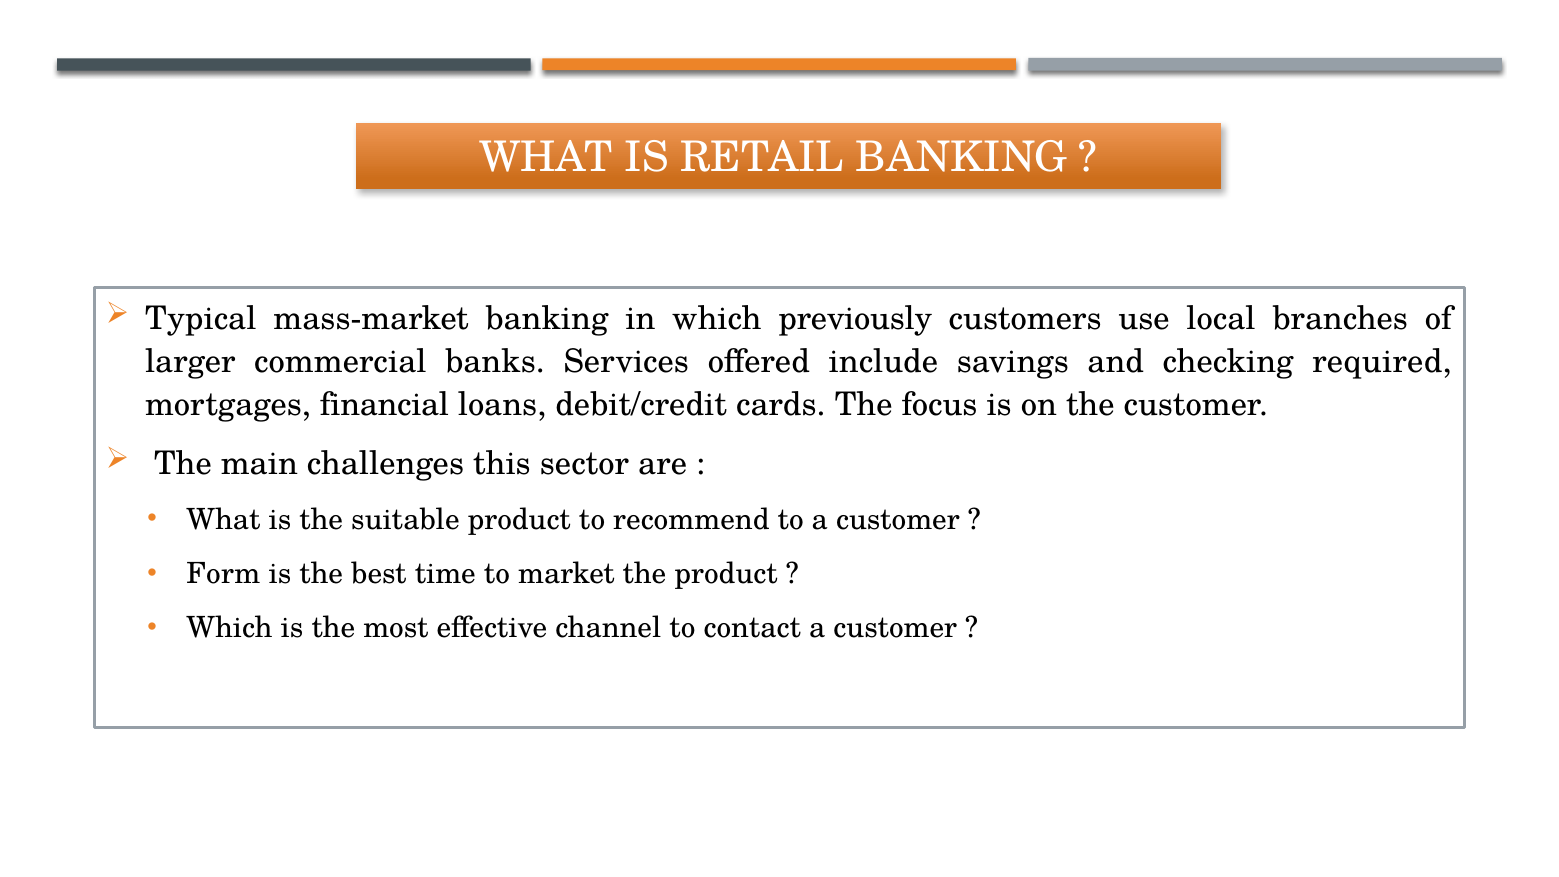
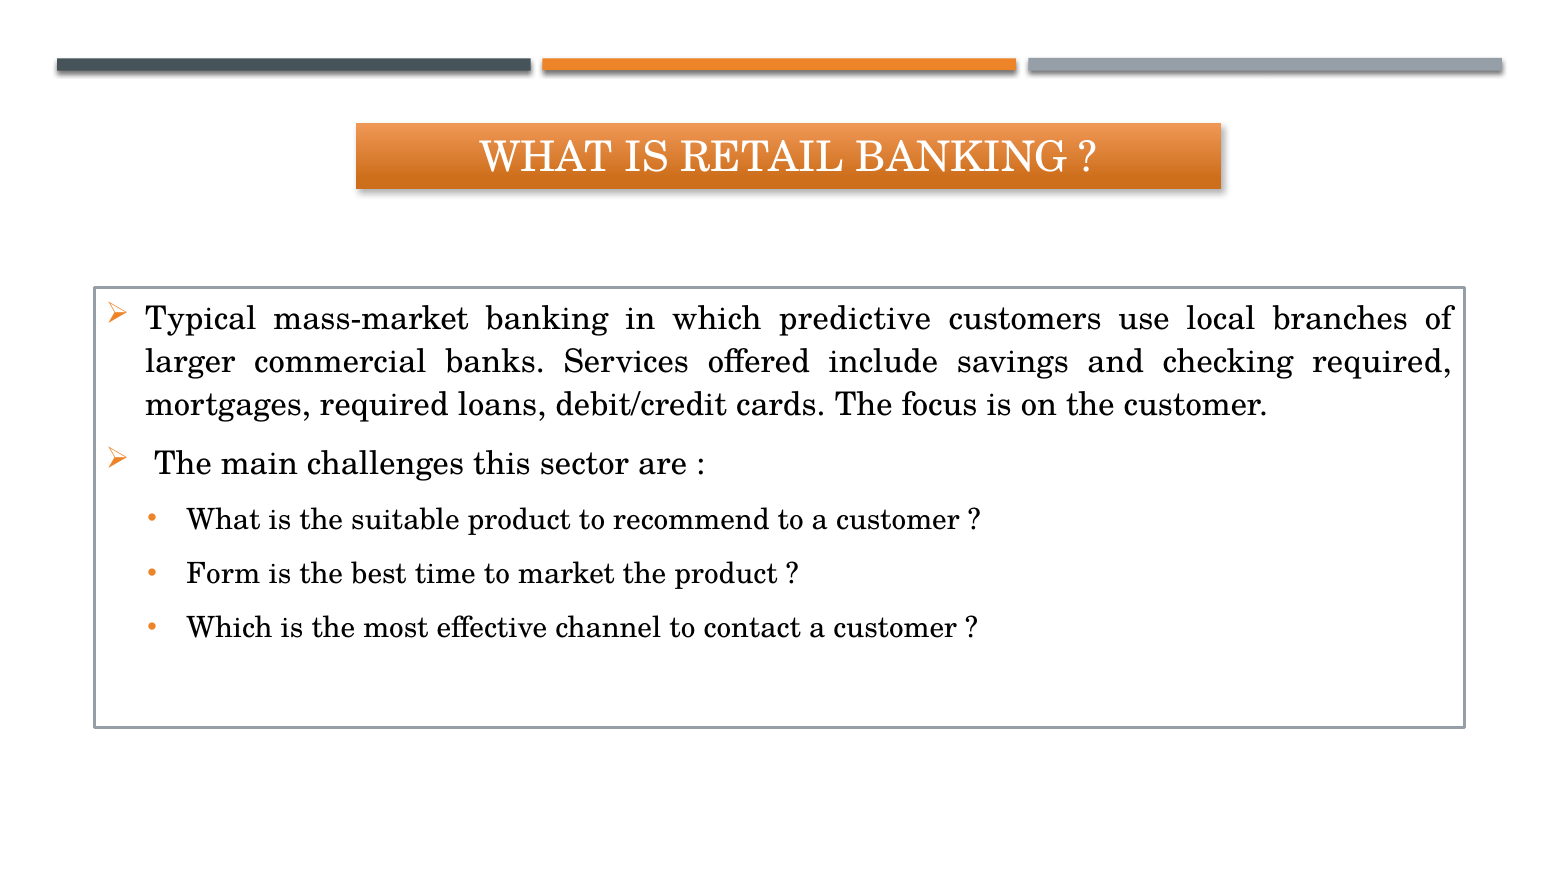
previously: previously -> predictive
mortgages financial: financial -> required
